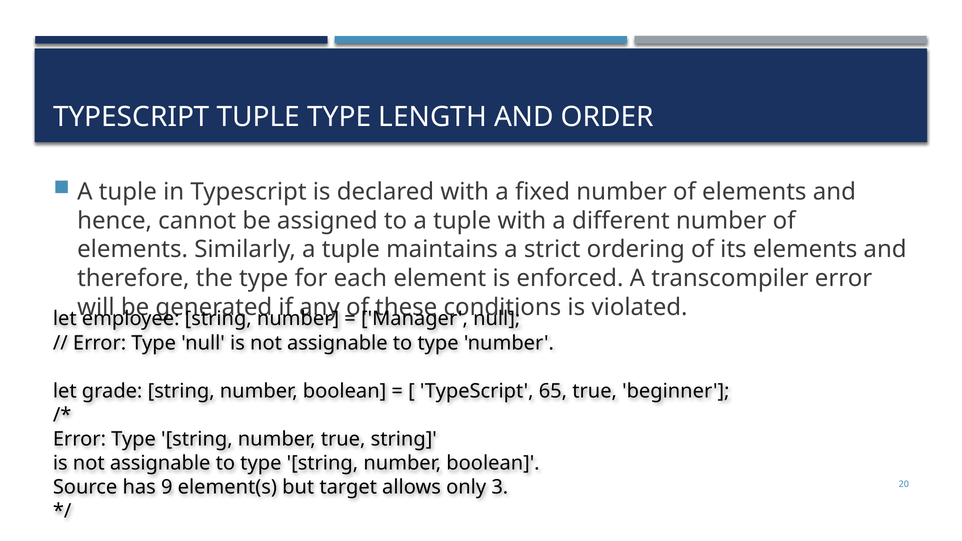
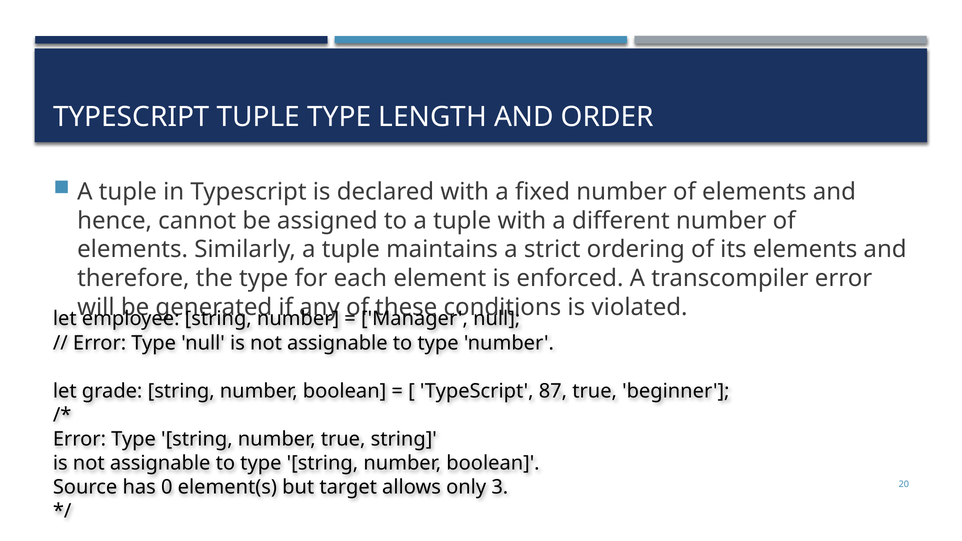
65: 65 -> 87
9: 9 -> 0
